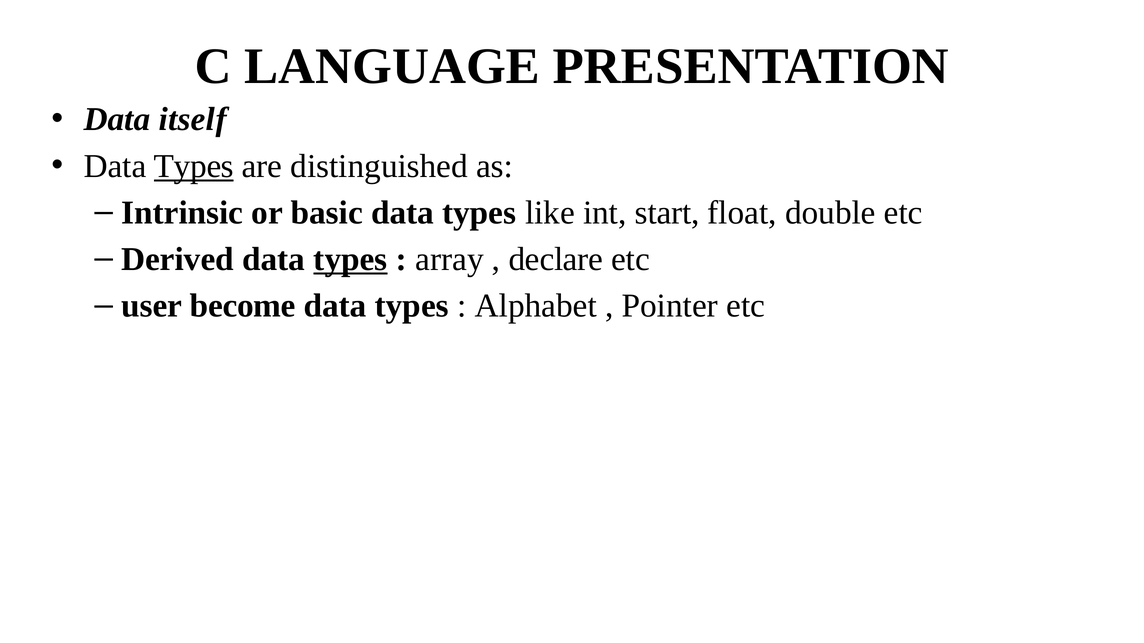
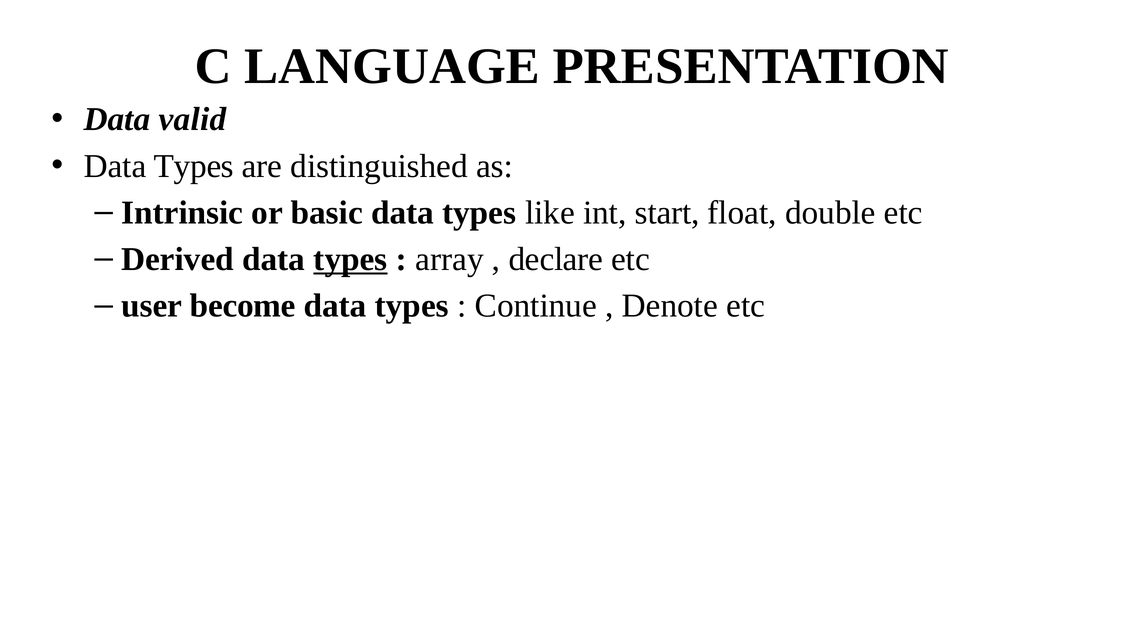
itself: itself -> valid
Types at (194, 166) underline: present -> none
Alphabet: Alphabet -> Continue
Pointer: Pointer -> Denote
